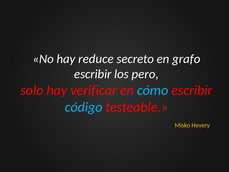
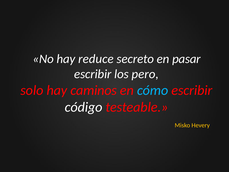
grafo: grafo -> pasar
verificar: verificar -> caminos
código colour: light blue -> white
